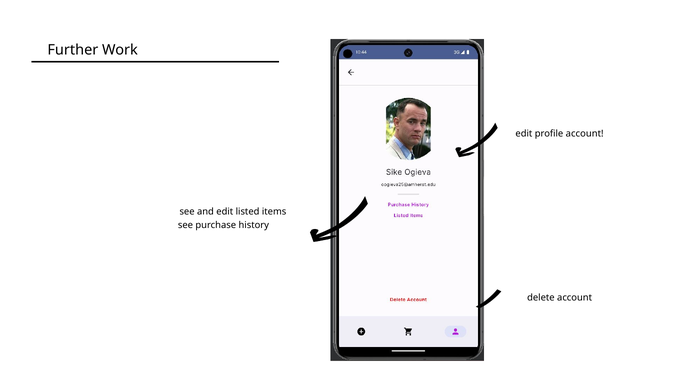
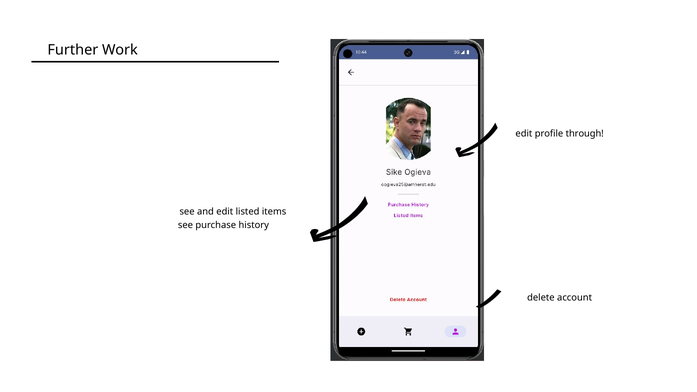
profile account: account -> through
